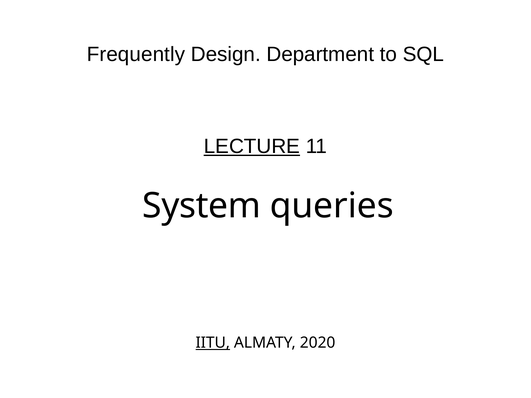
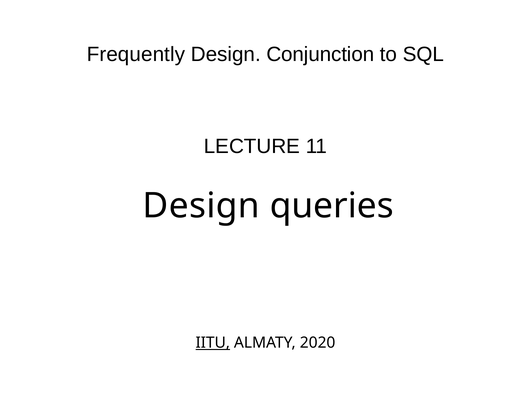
Department: Department -> Conjunction
LECTURE underline: present -> none
System at (202, 206): System -> Design
